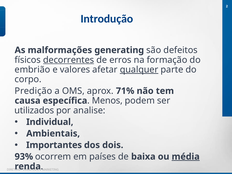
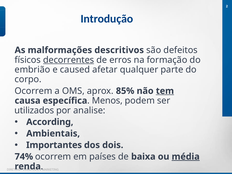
generating: generating -> descritivos
valores: valores -> caused
qualquer underline: present -> none
Predição at (33, 91): Predição -> Ocorrem
71%: 71% -> 85%
tem underline: none -> present
Individual: Individual -> According
93%: 93% -> 74%
